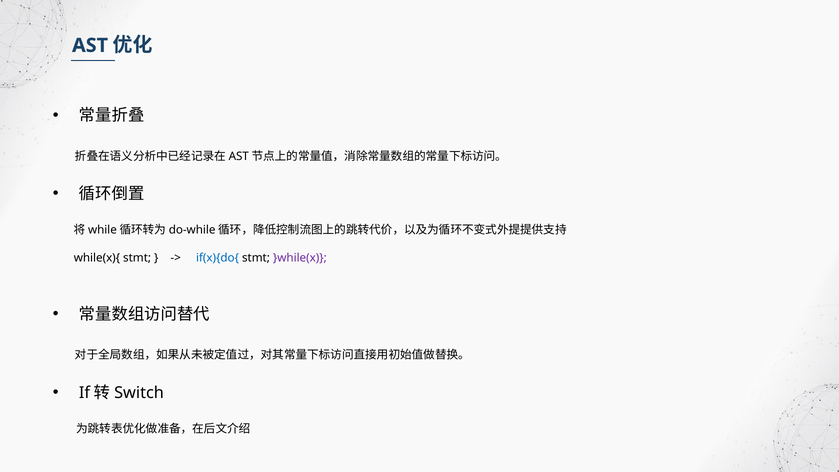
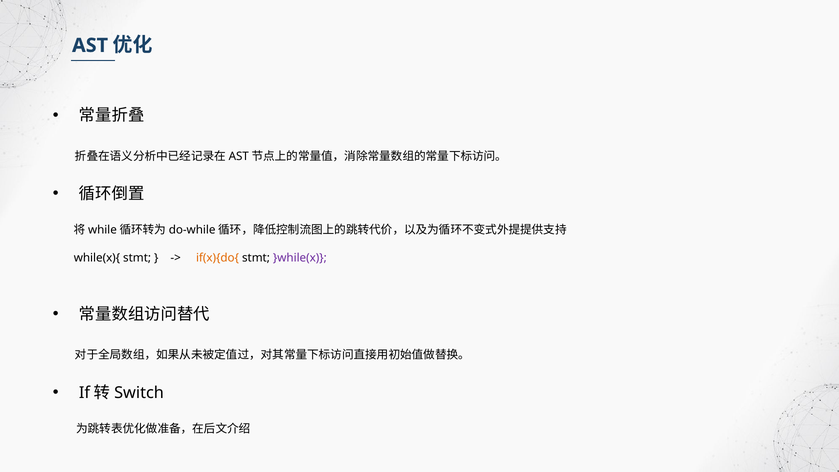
if(x){do{ colour: blue -> orange
